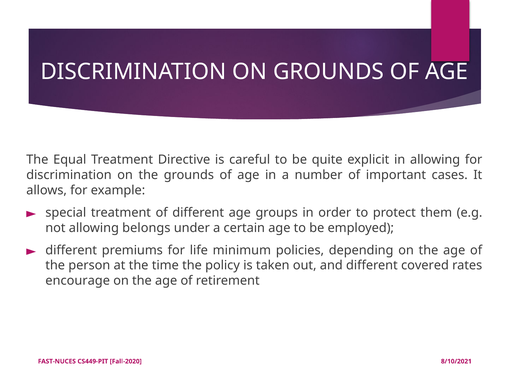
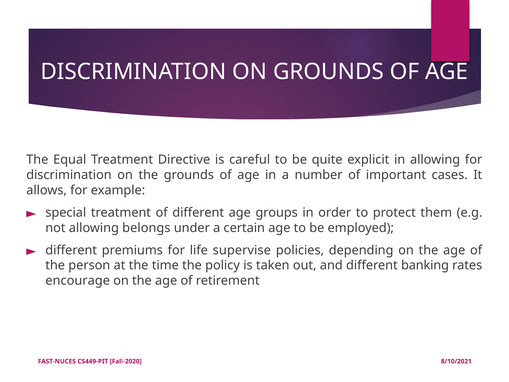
minimum: minimum -> supervise
covered: covered -> banking
